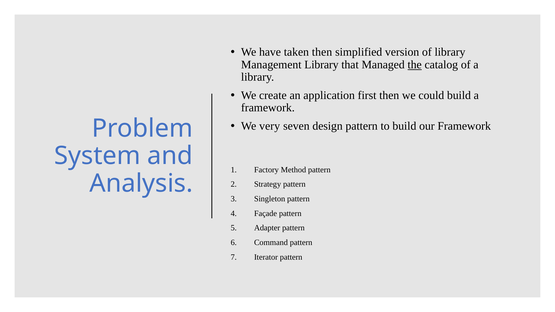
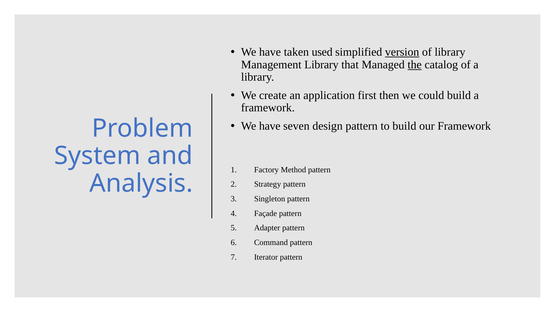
taken then: then -> used
version underline: none -> present
very at (270, 126): very -> have
